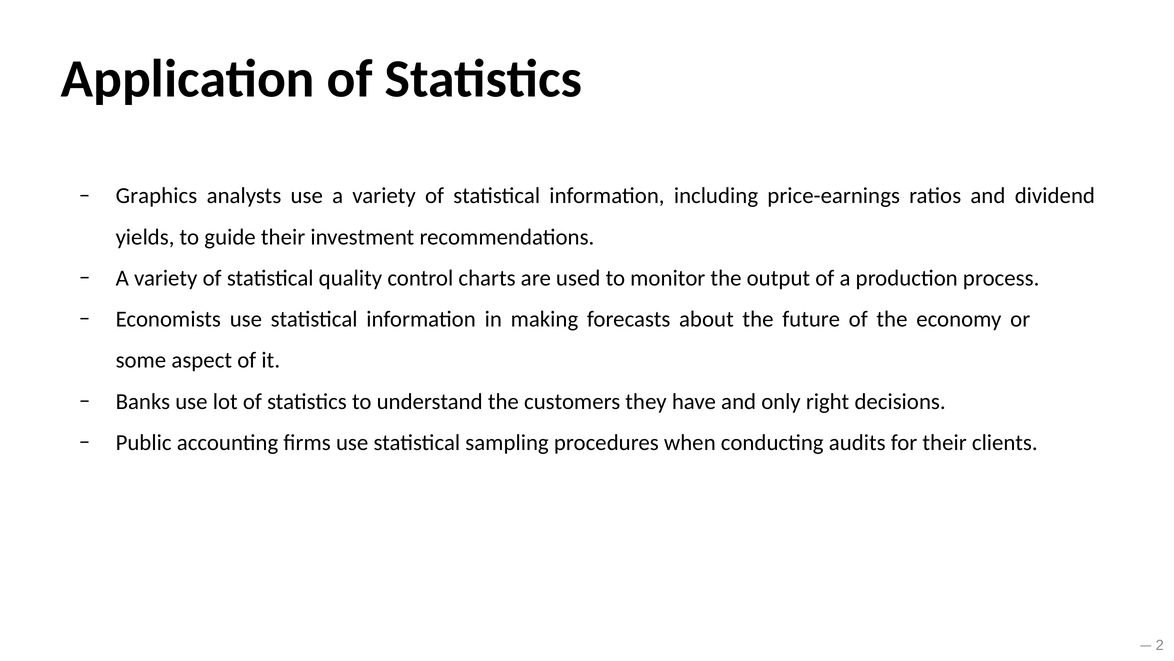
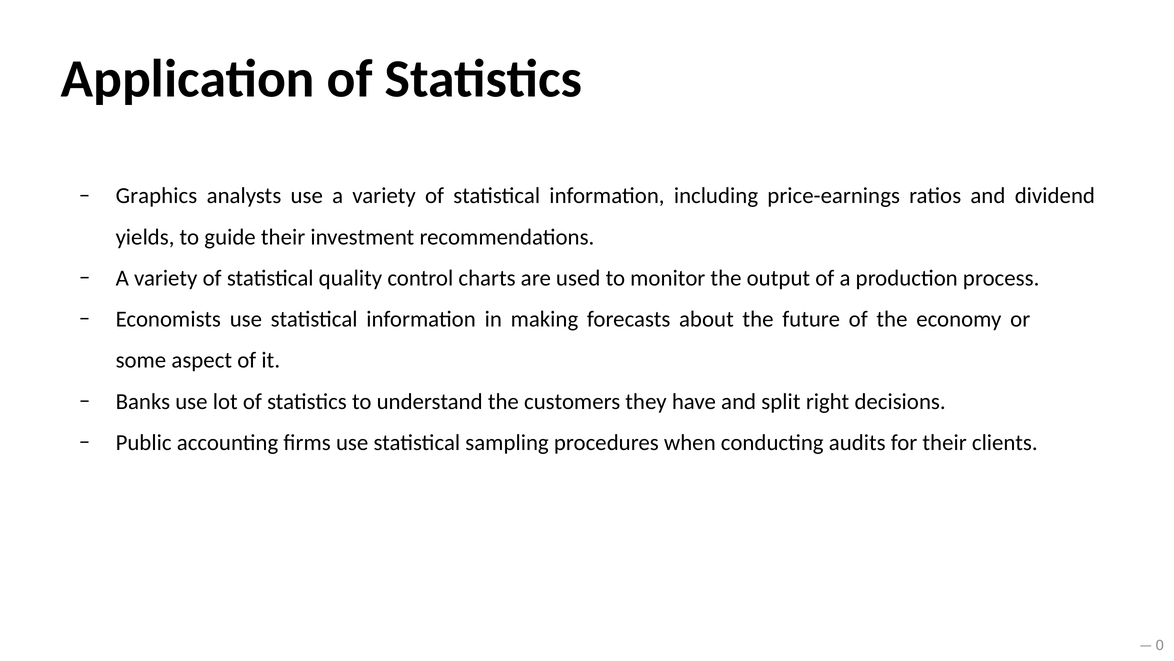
only: only -> split
2: 2 -> 0
